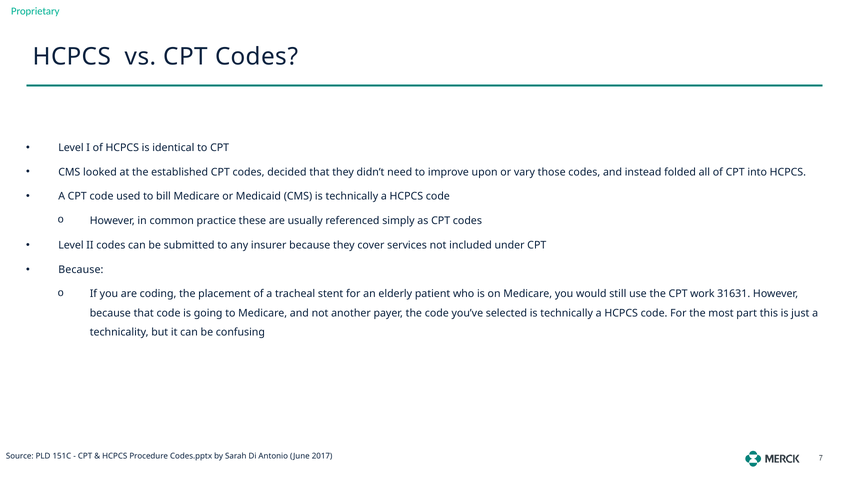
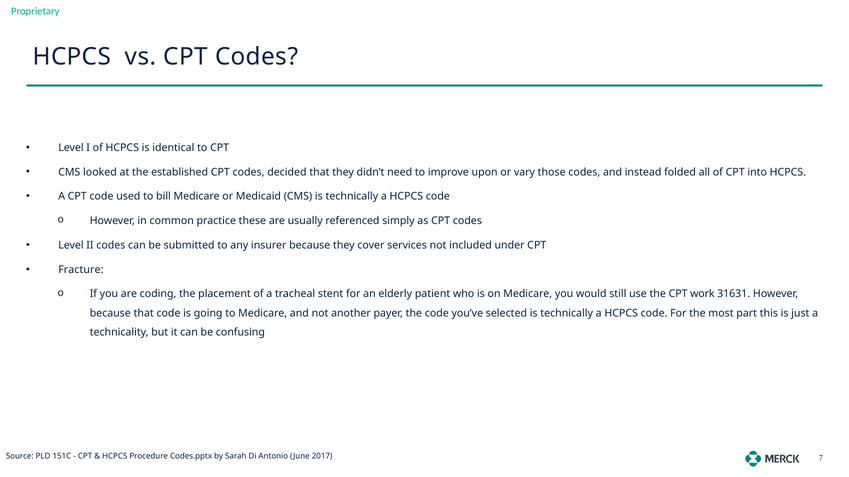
Because at (81, 270): Because -> Fracture
